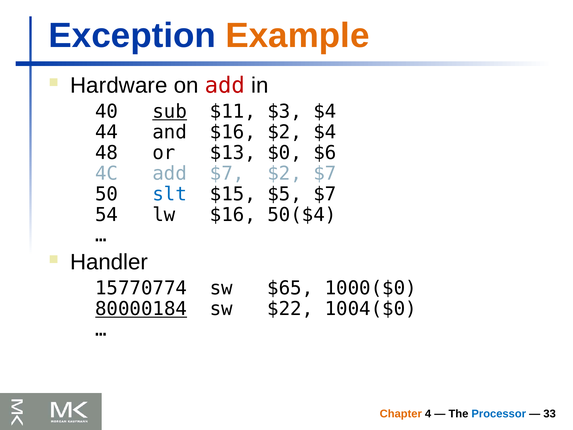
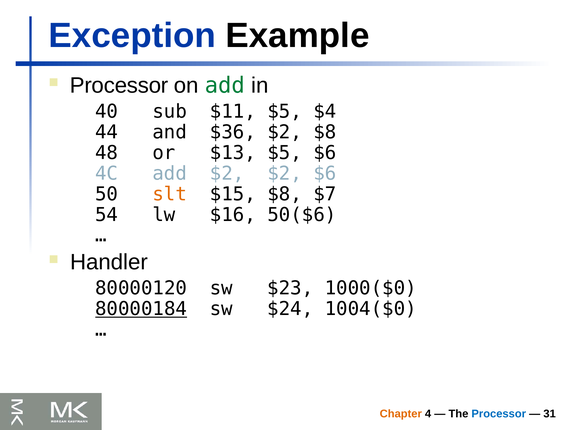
Example colour: orange -> black
Hardware at (119, 85): Hardware -> Processor
add at (225, 85) colour: red -> green
sub underline: present -> none
$11 $3: $3 -> $5
and $16: $16 -> $36
$2 $4: $4 -> $8
$13 $0: $0 -> $5
add $7: $7 -> $2
$2 $7: $7 -> $6
slt colour: blue -> orange
$15 $5: $5 -> $8
50($4: 50($4 -> 50($6
15770774: 15770774 -> 80000120
$65: $65 -> $23
$22: $22 -> $24
33: 33 -> 31
